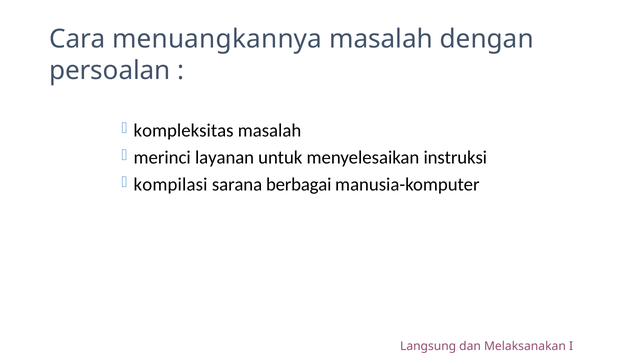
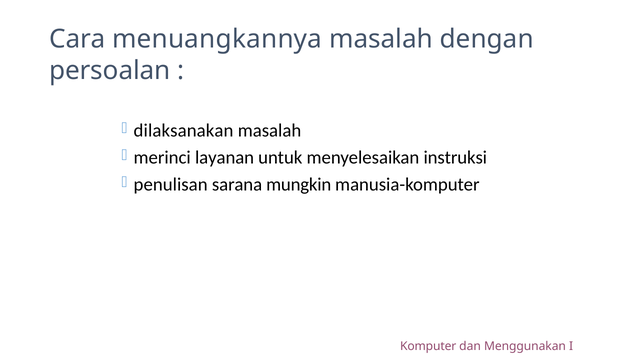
kompleksitas: kompleksitas -> dilaksanakan
kompilasi: kompilasi -> penulisan
berbagai: berbagai -> mungkin
Langsung: Langsung -> Komputer
Melaksanakan: Melaksanakan -> Menggunakan
